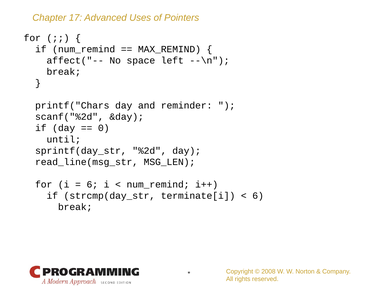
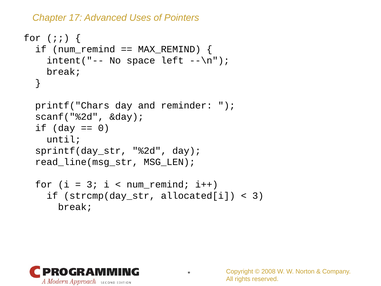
affect("--: affect("-- -> intent("--
6 at (92, 184): 6 -> 3
terminate[i: terminate[i -> allocated[i
6 at (258, 196): 6 -> 3
